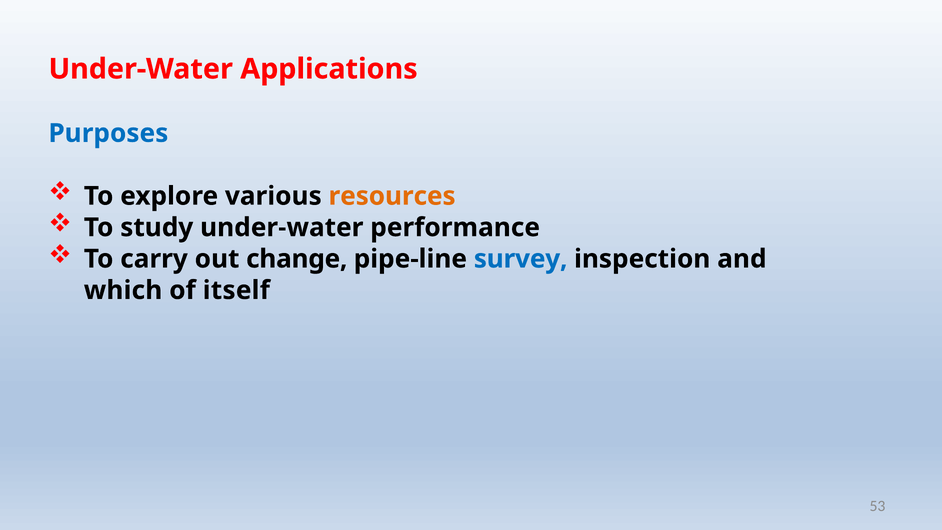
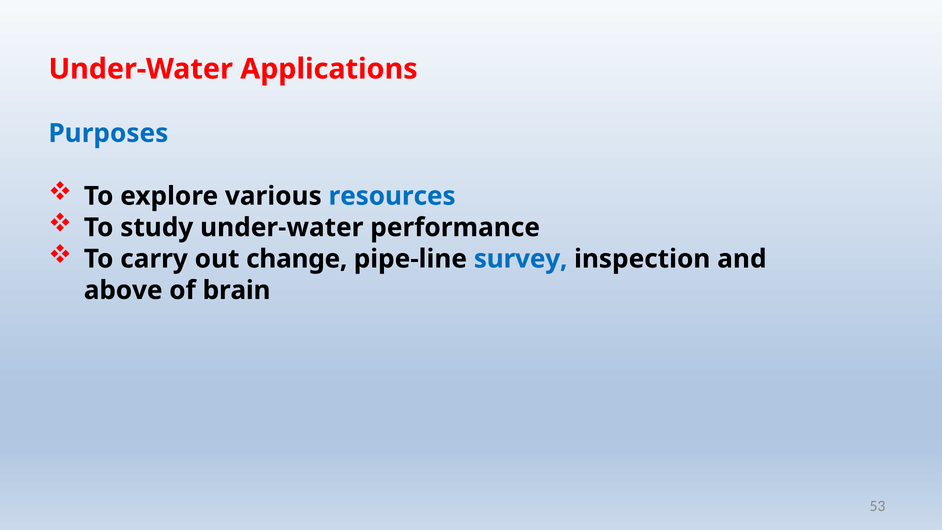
resources colour: orange -> blue
which: which -> above
itself: itself -> brain
